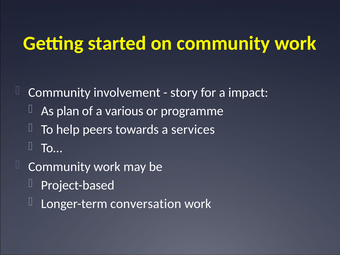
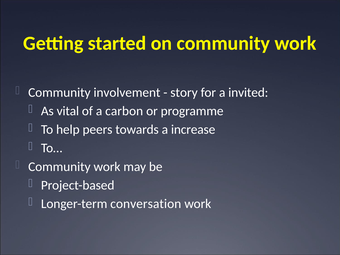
impact: impact -> invited
plan: plan -> vital
various: various -> carbon
services: services -> increase
